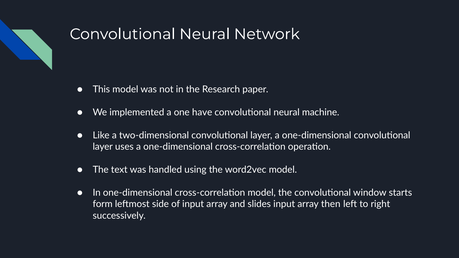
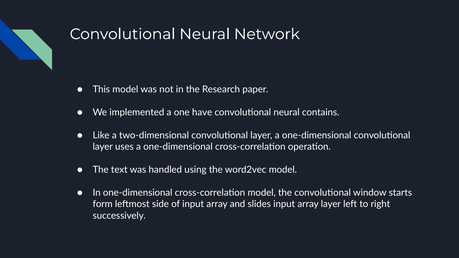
machine: machine -> contains
array then: then -> layer
